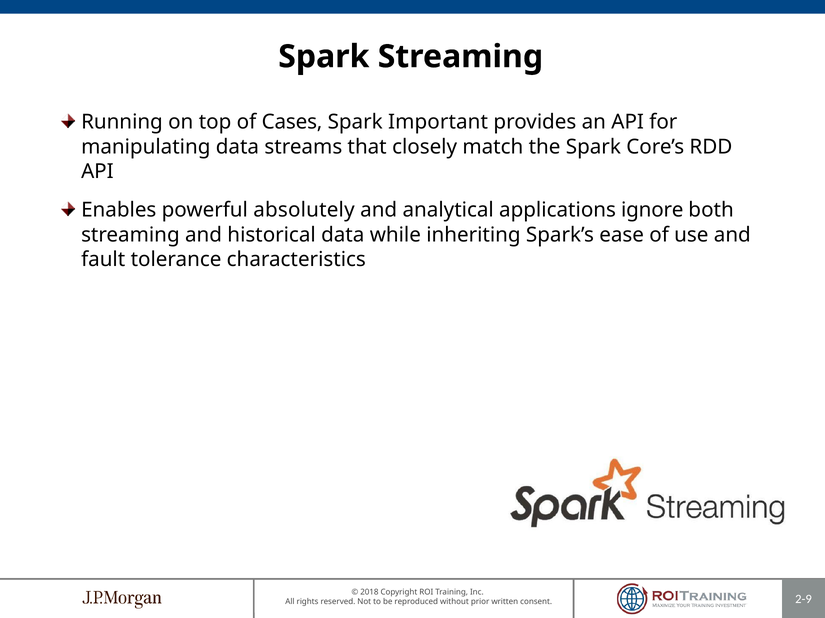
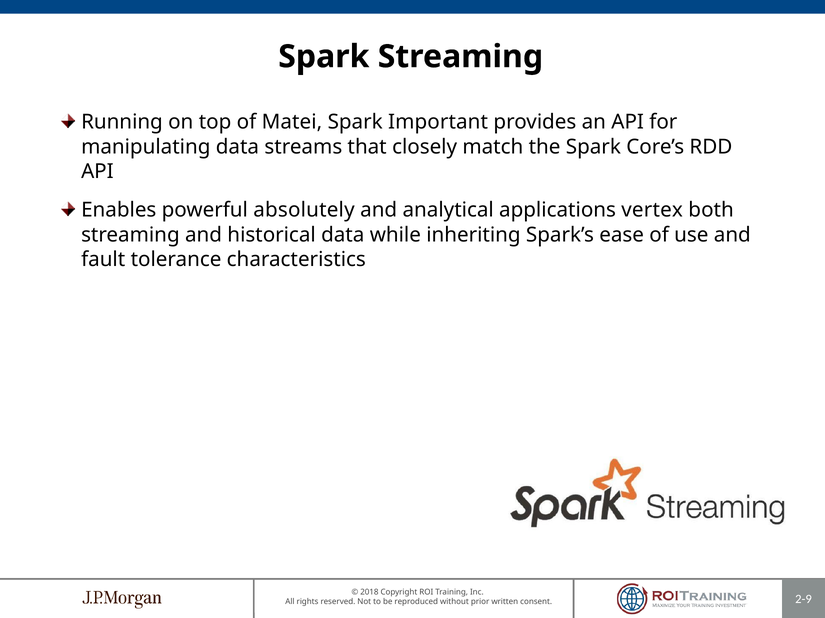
Cases: Cases -> Matei
ignore: ignore -> vertex
